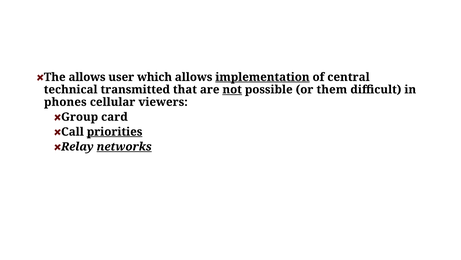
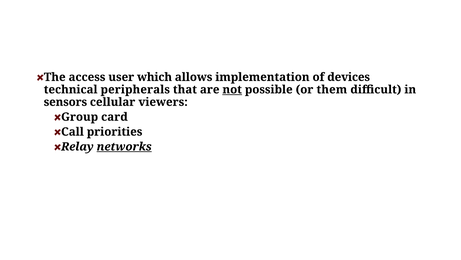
The allows: allows -> access
implementation underline: present -> none
central: central -> devices
transmitted: transmitted -> peripherals
phones: phones -> sensors
priorities underline: present -> none
